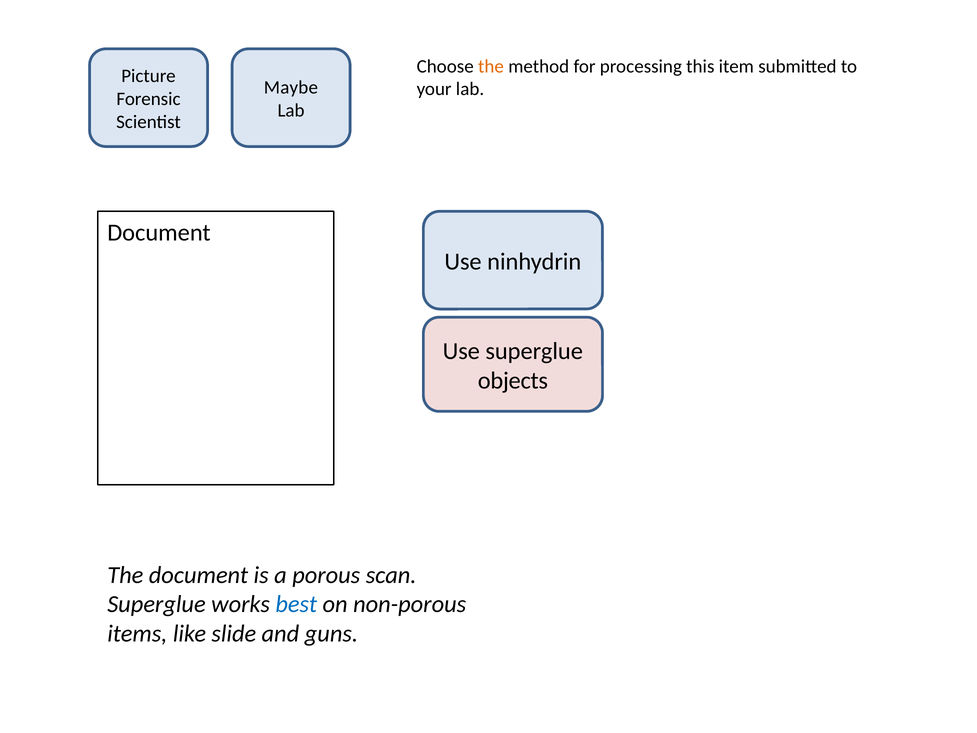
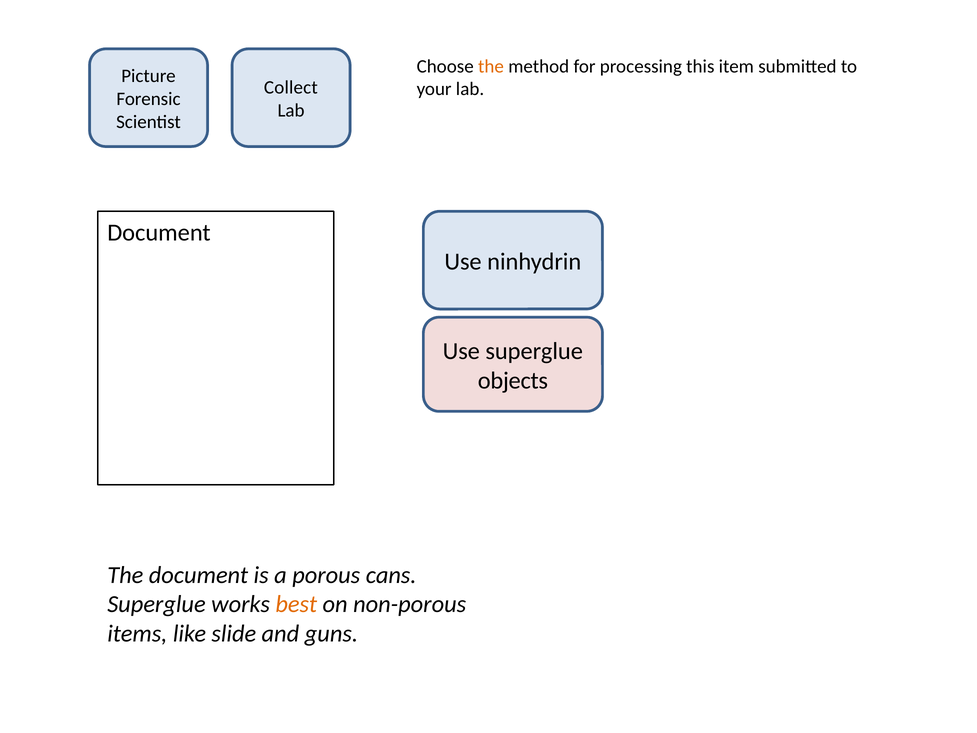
Maybe: Maybe -> Collect
scan: scan -> cans
best colour: blue -> orange
